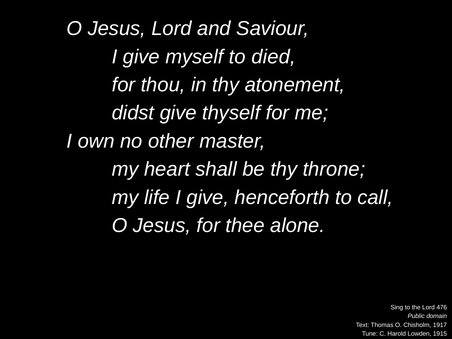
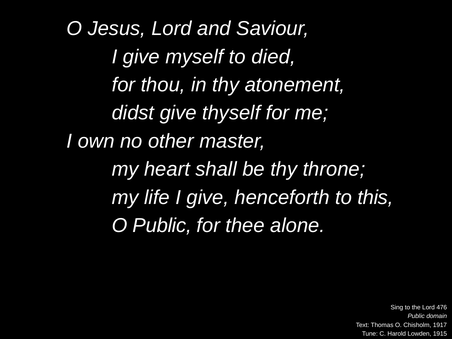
call: call -> this
Jesus at (162, 226): Jesus -> Public
